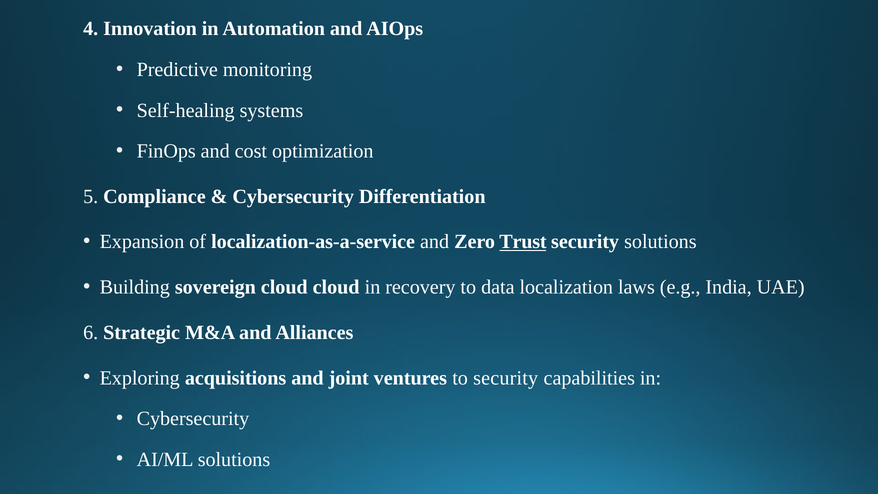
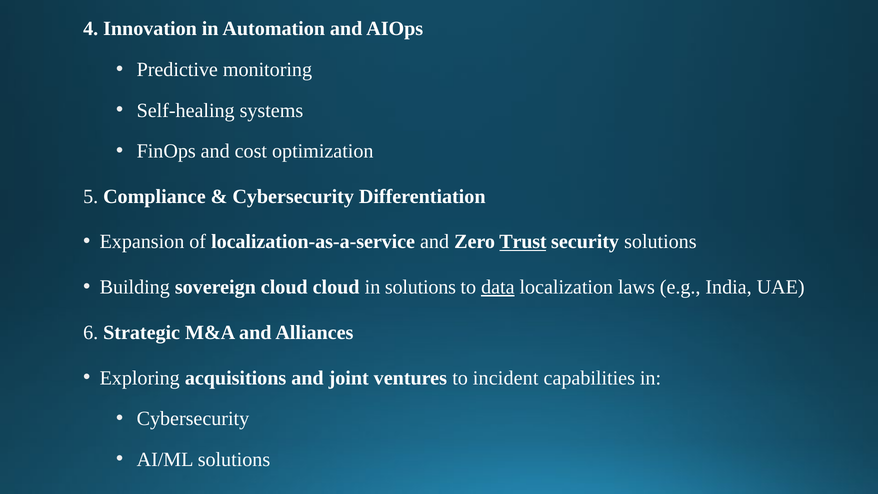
in recovery: recovery -> solutions
data underline: none -> present
to security: security -> incident
